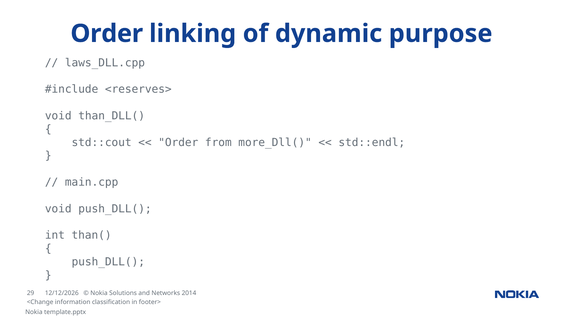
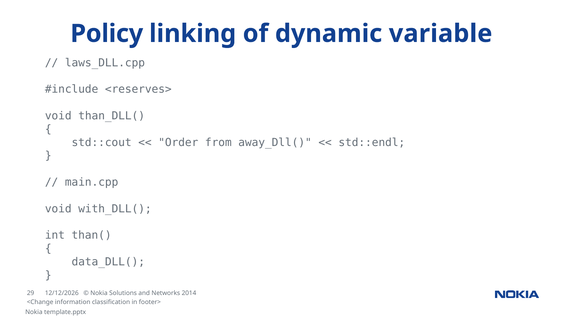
Order at (107, 34): Order -> Policy
purpose: purpose -> variable
more_Dll(: more_Dll( -> away_Dll(
void push_DLL(: push_DLL( -> with_DLL(
push_DLL( at (108, 262): push_DLL( -> data_DLL(
